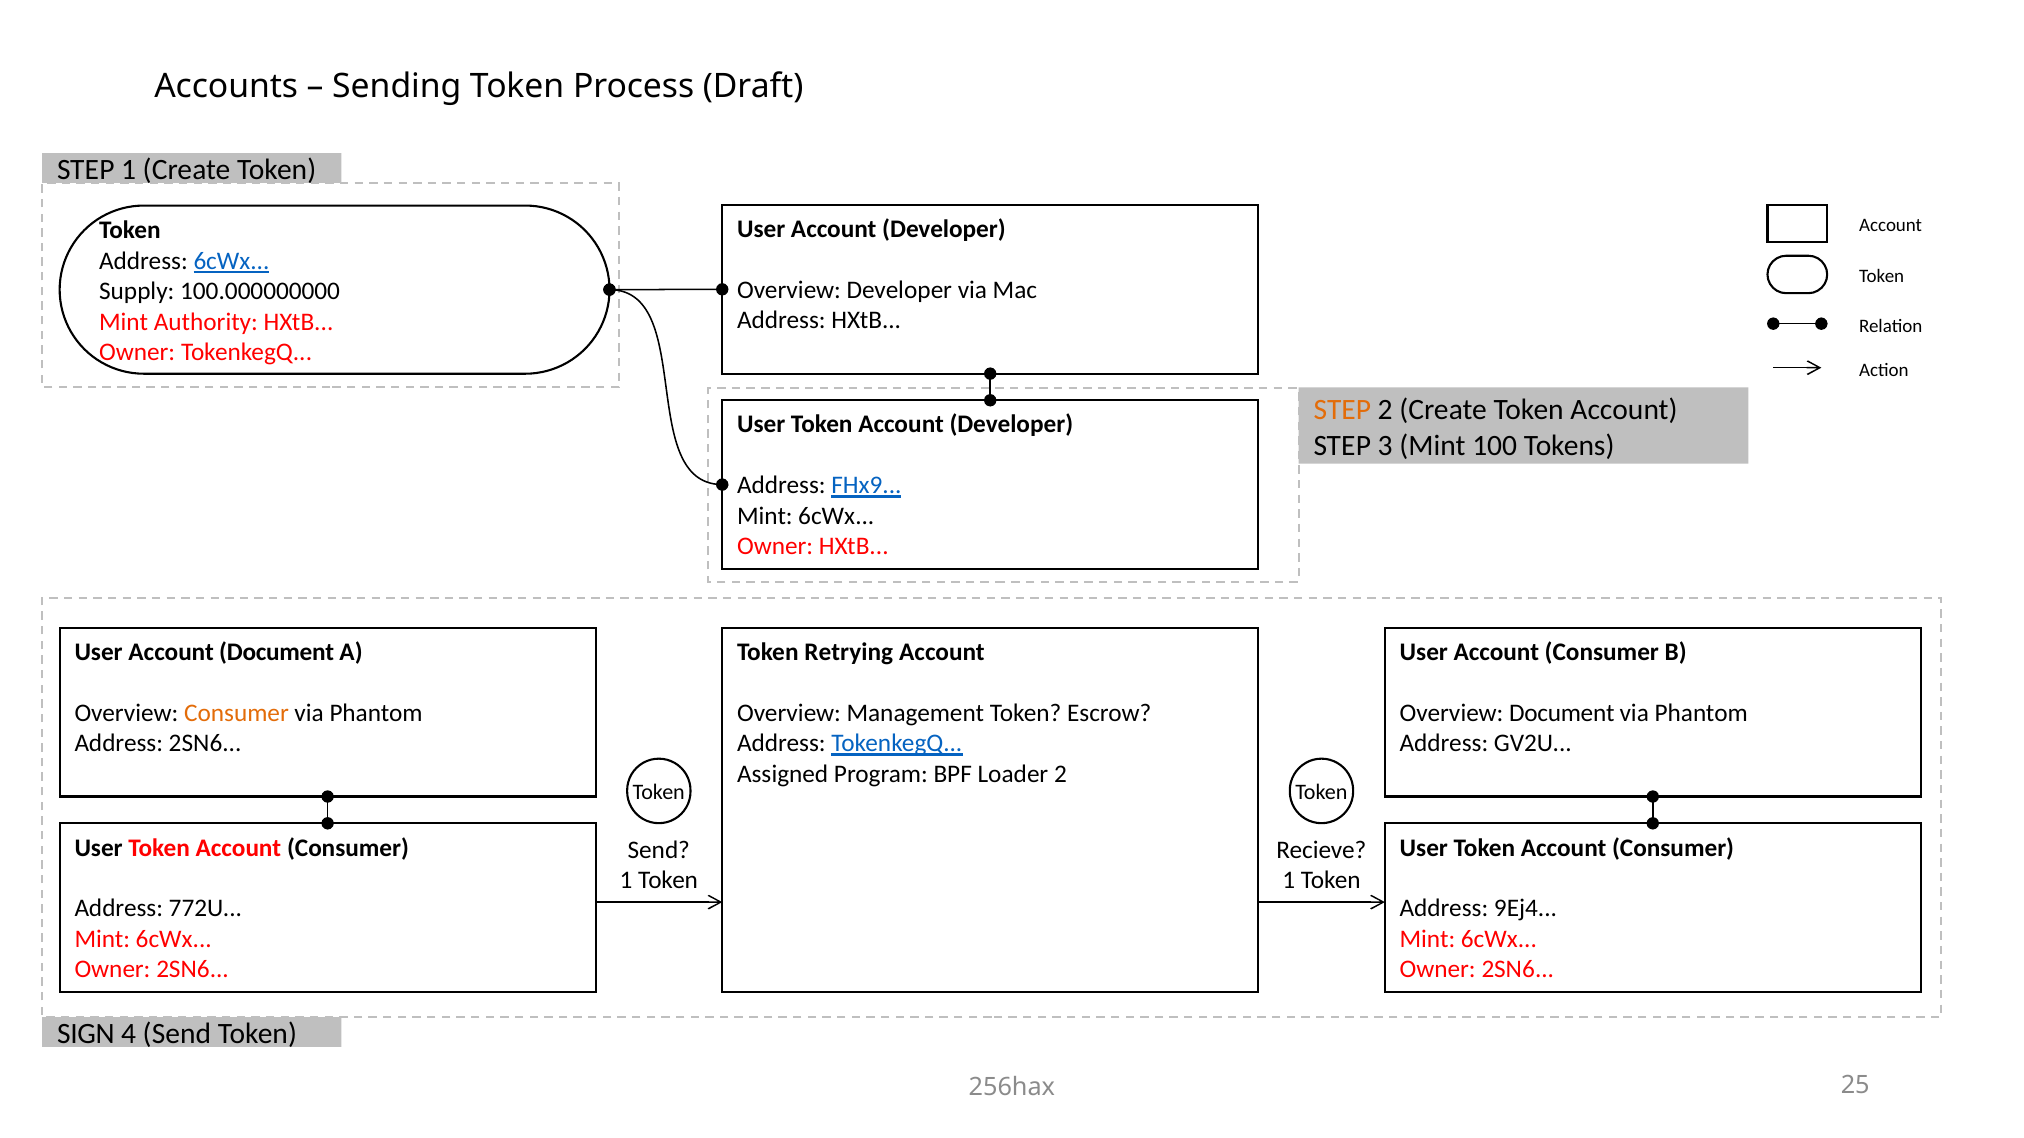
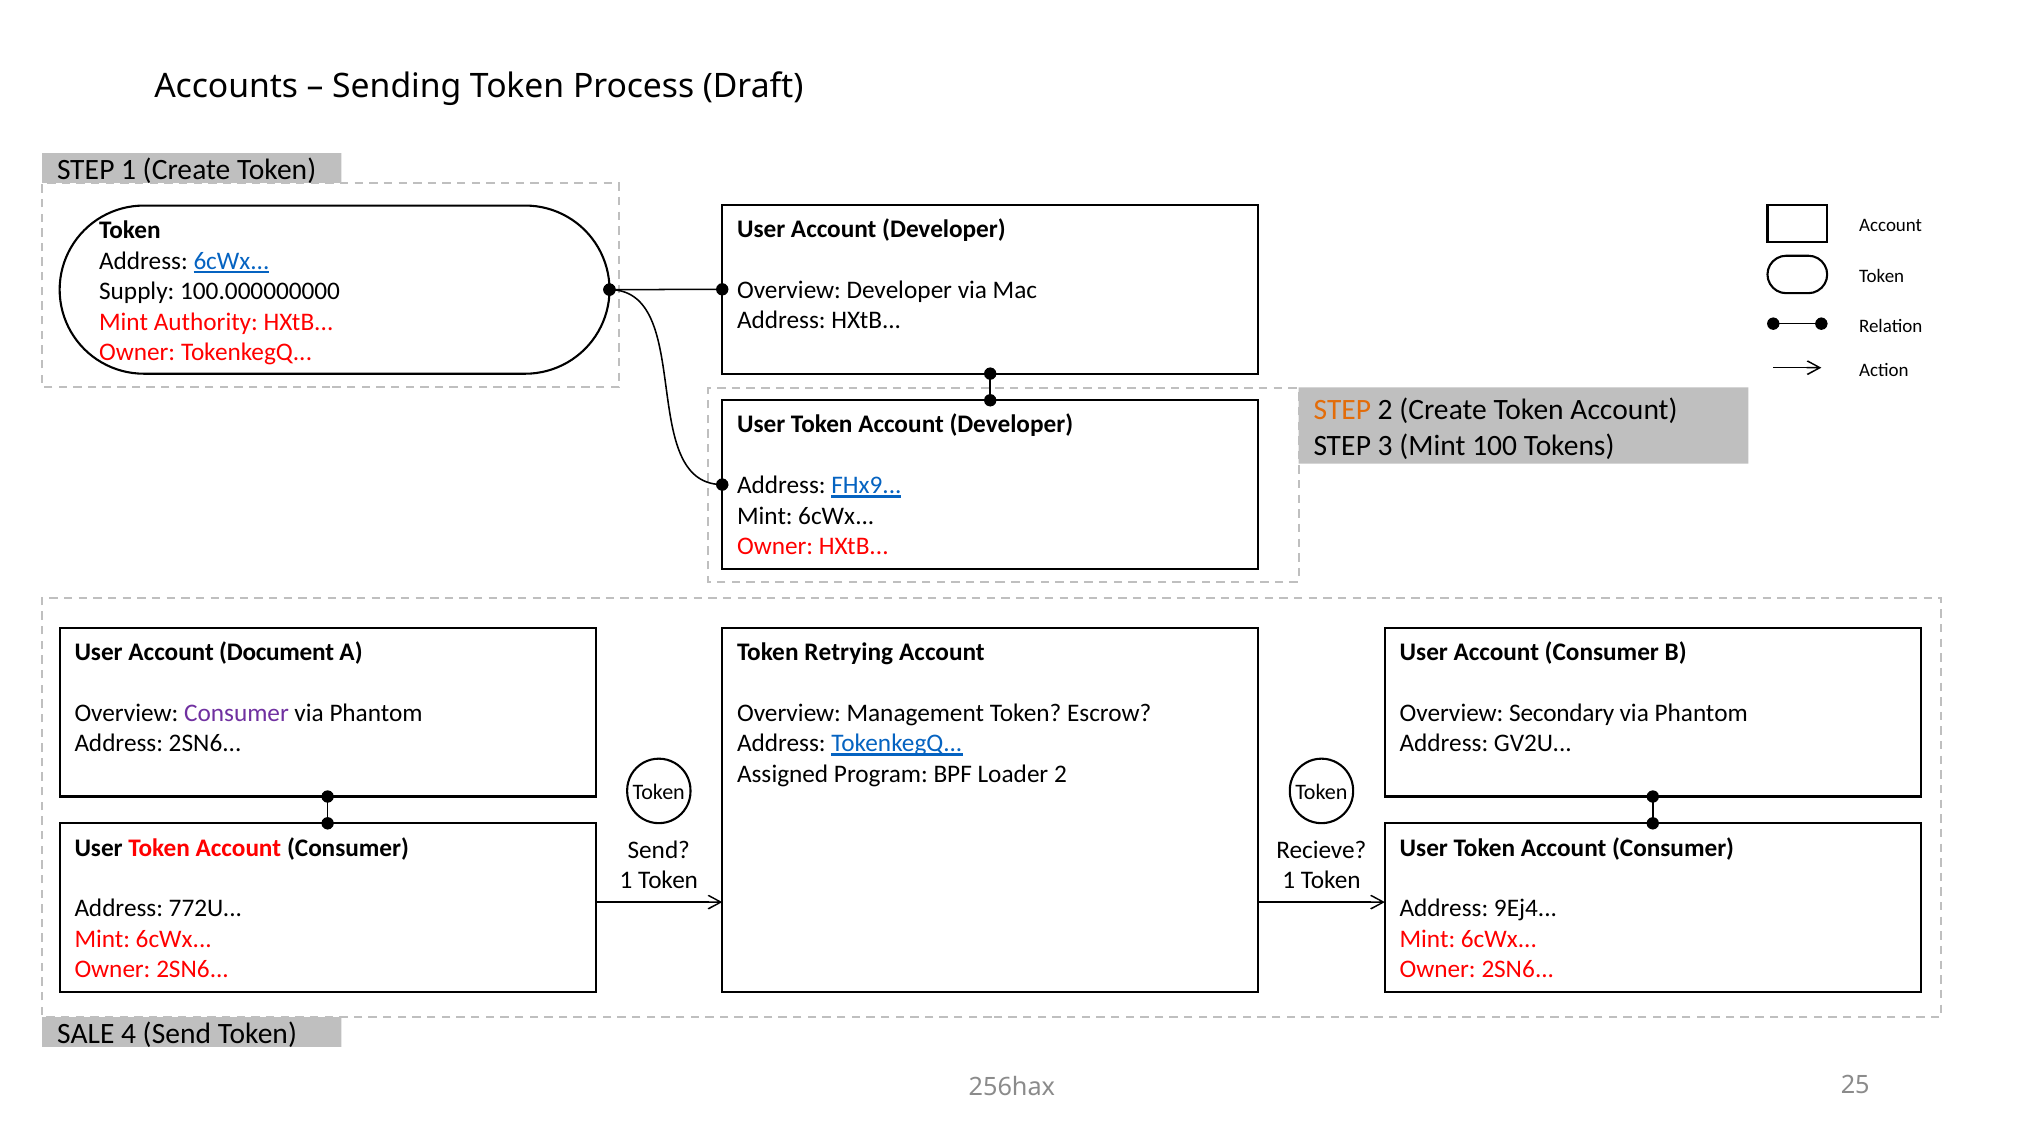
Consumer at (236, 713) colour: orange -> purple
Overview Document: Document -> Secondary
SIGN: SIGN -> SALE
